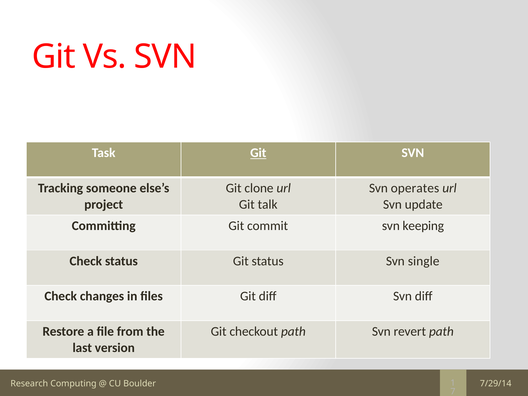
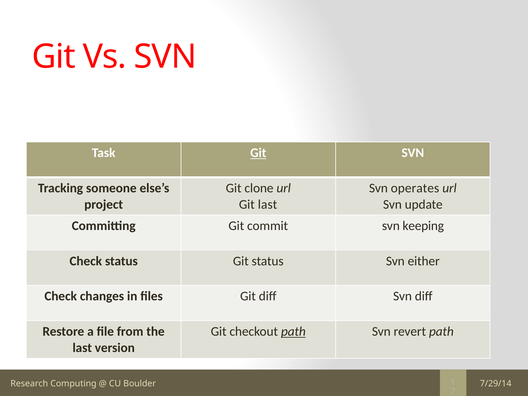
Git talk: talk -> last
single: single -> either
path at (293, 332) underline: none -> present
